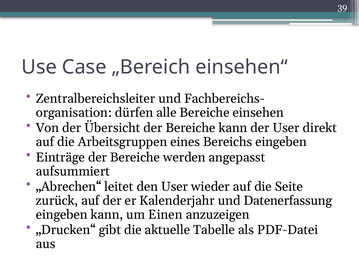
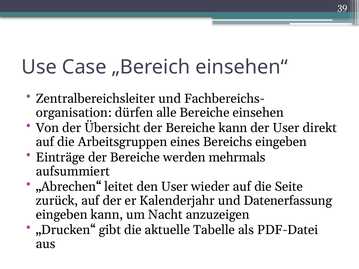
angepasst: angepasst -> mehrmals
Einen: Einen -> Nacht
